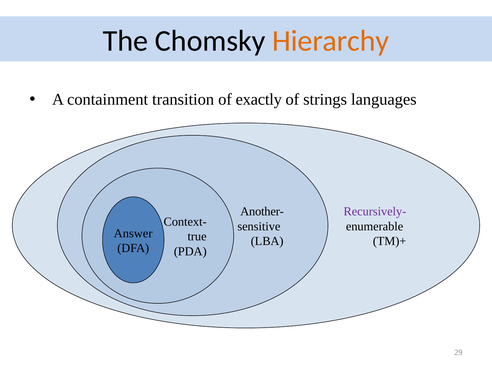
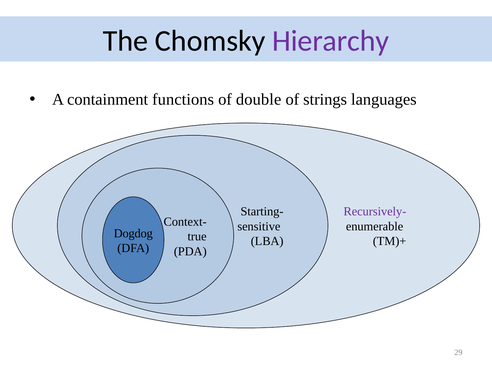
Hierarchy colour: orange -> purple
transition: transition -> functions
exactly: exactly -> double
Another-: Another- -> Starting-
Answer: Answer -> Dogdog
